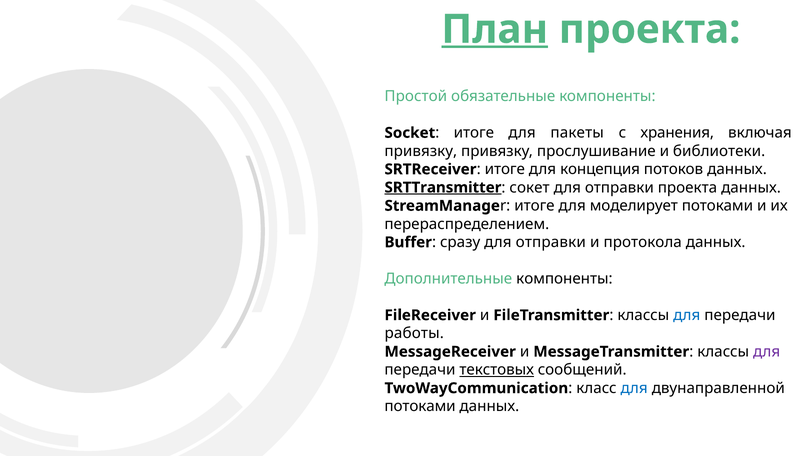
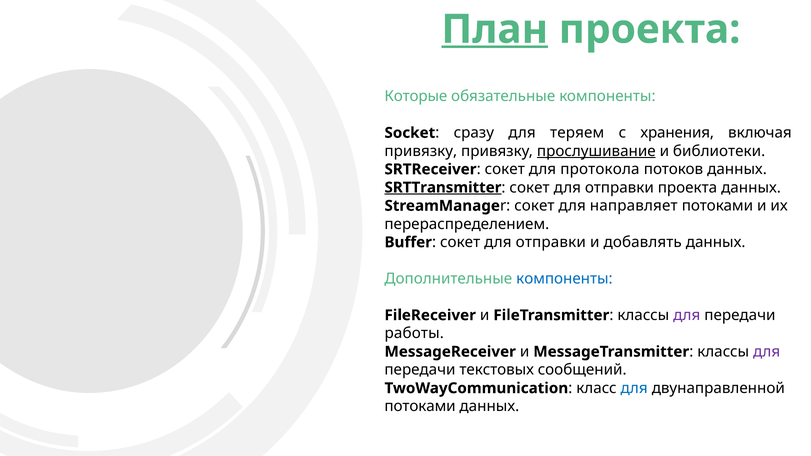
Простой: Простой -> Которые
итоге at (474, 133): итоге -> сразу
пакеты: пакеты -> теряем
прослушивание underline: none -> present
итоге at (505, 169): итоге -> сокет
концепция: концепция -> протокола
итоге at (534, 206): итоге -> сокет
моделирует: моделирует -> направляет
сразу at (460, 242): сразу -> сокет
протокола: протокола -> добавлять
компоненты at (564, 279) colour: black -> blue
для at (687, 315) colour: blue -> purple
текстовых underline: present -> none
